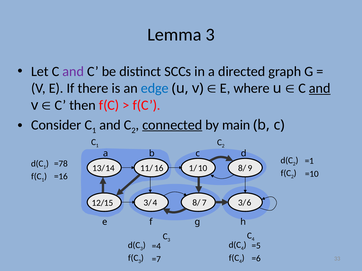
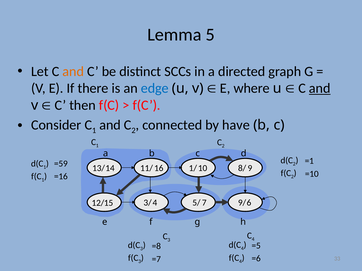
Lemma 3: 3 -> 5
and at (73, 72) colour: purple -> orange
connected underline: present -> none
main: main -> have
=78: =78 -> =59
8/ at (196, 203): 8/ -> 5/
3/: 3/ -> 9/
=4: =4 -> =8
